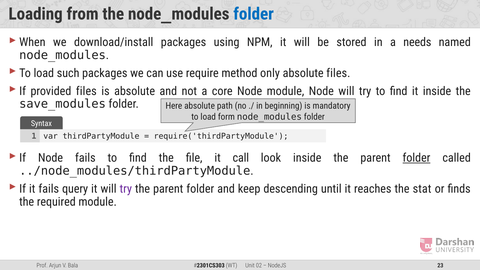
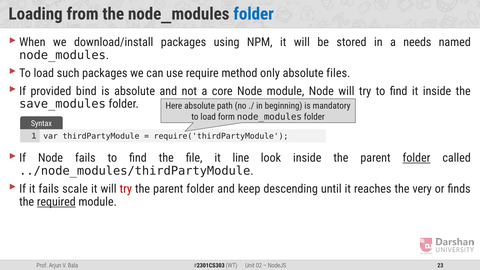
provided files: files -> bind
call: call -> line
query: query -> scale
try at (126, 189) colour: purple -> red
stat: stat -> very
required underline: none -> present
